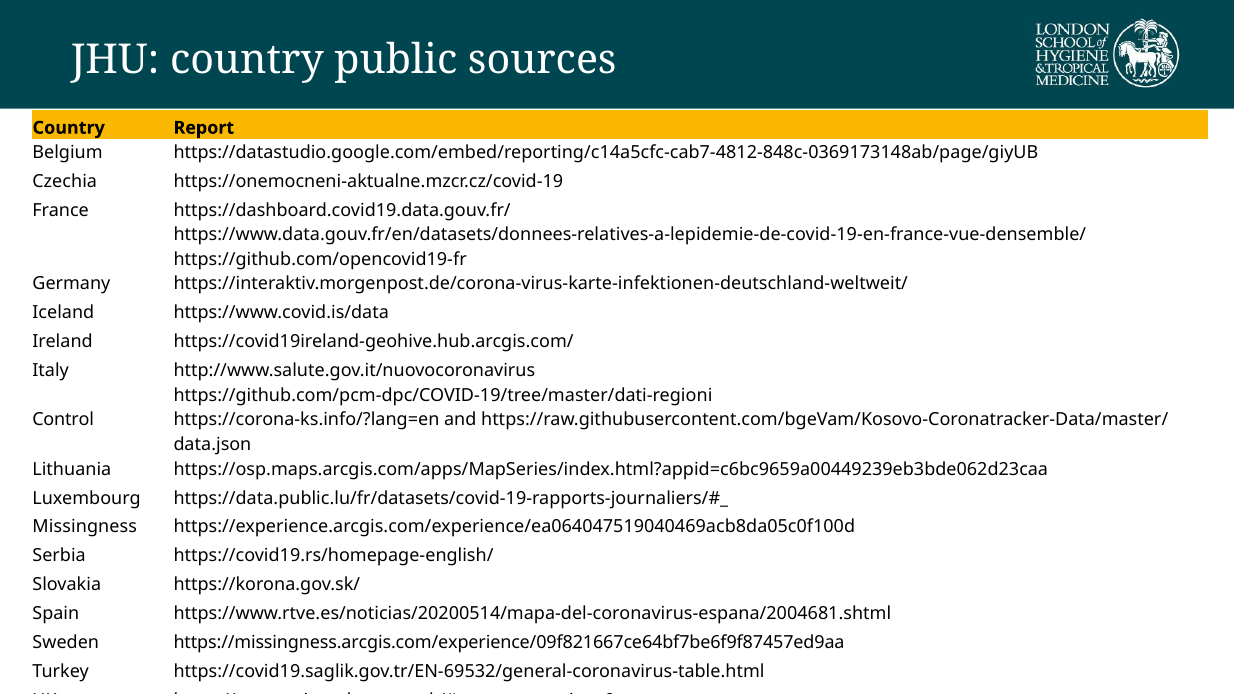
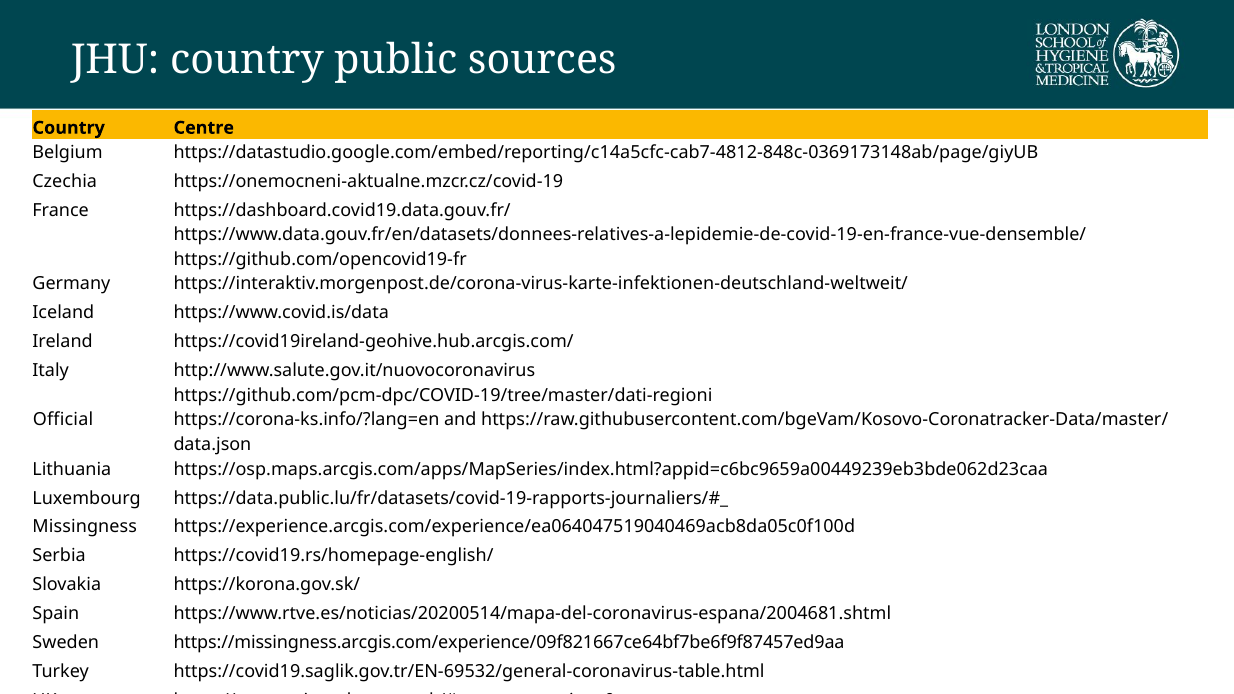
Report: Report -> Centre
Control: Control -> Official
